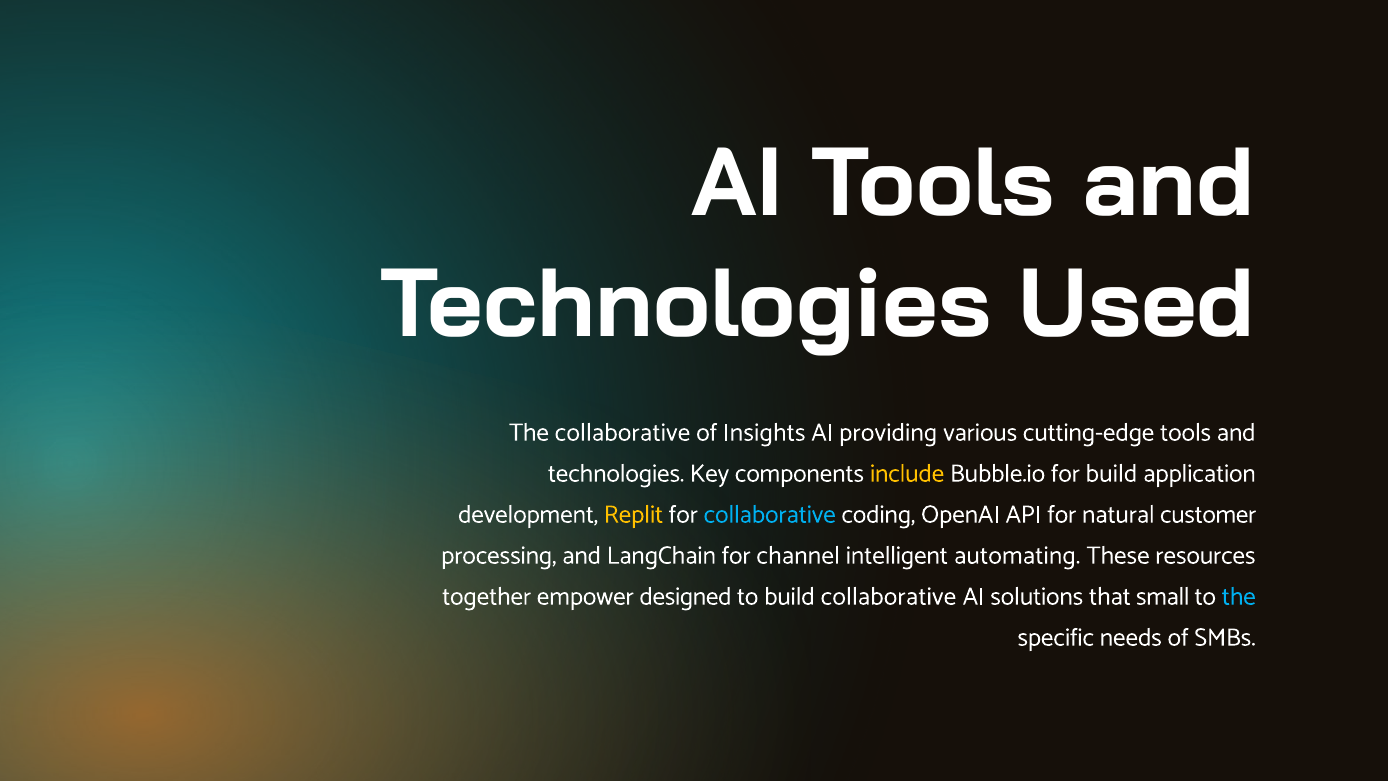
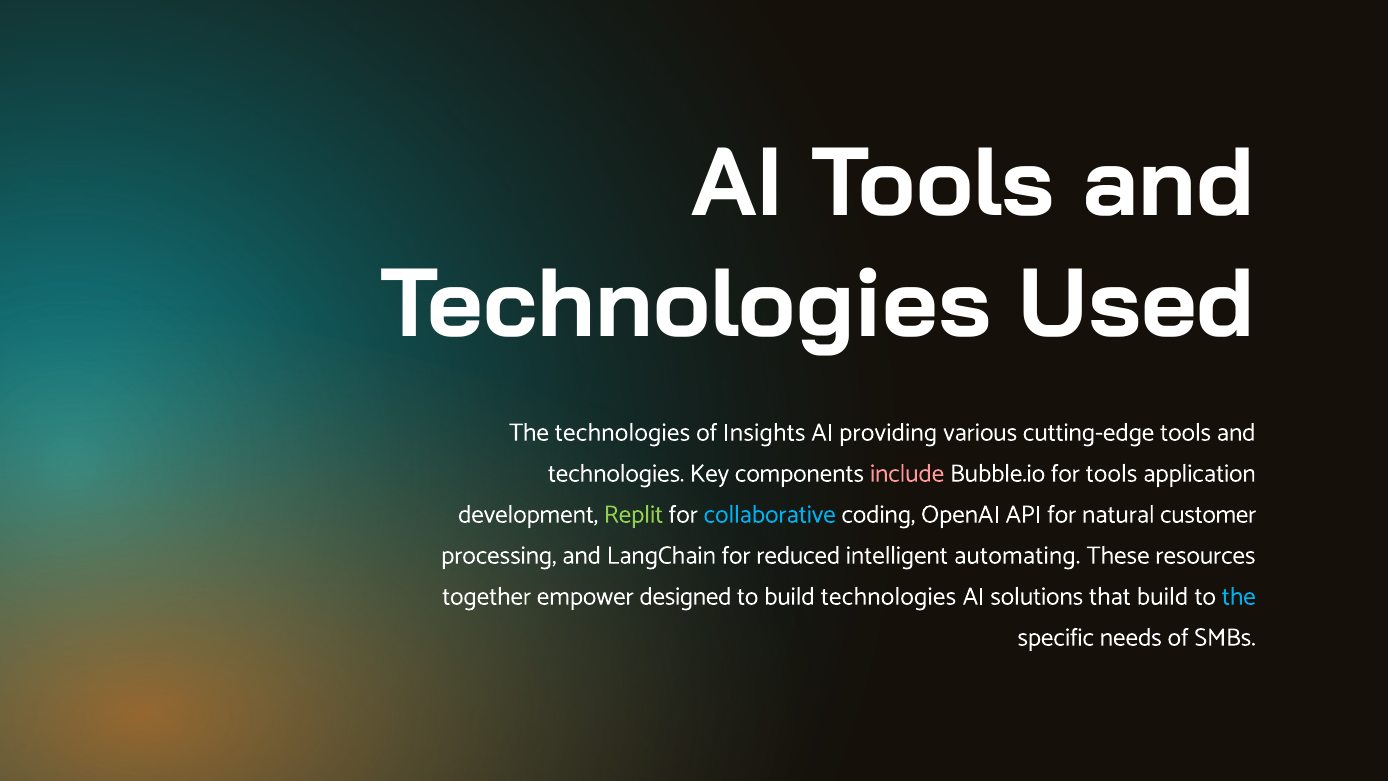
The collaborative: collaborative -> technologies
include colour: yellow -> pink
for build: build -> tools
Replit colour: yellow -> light green
channel: channel -> reduced
build collaborative: collaborative -> technologies
that small: small -> build
